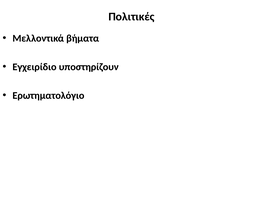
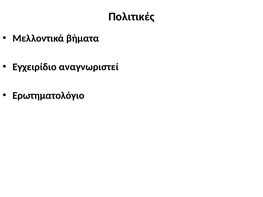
υποστηρίζουν: υποστηρίζουν -> αναγνωριστεί
